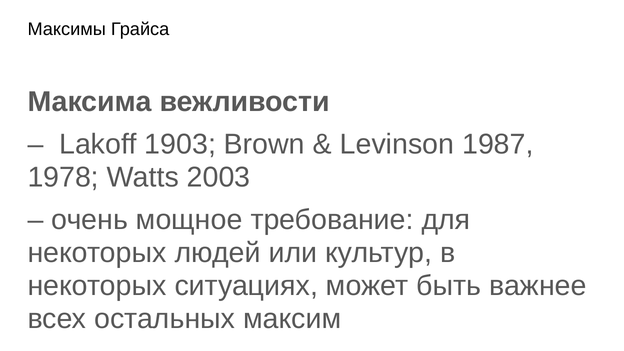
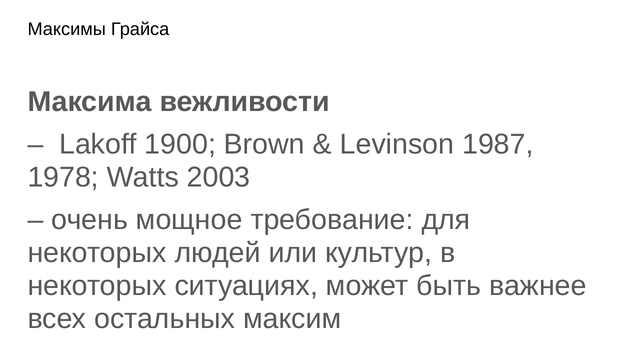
1903: 1903 -> 1900
